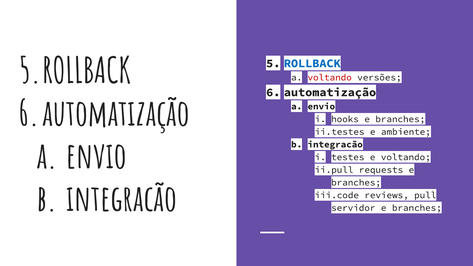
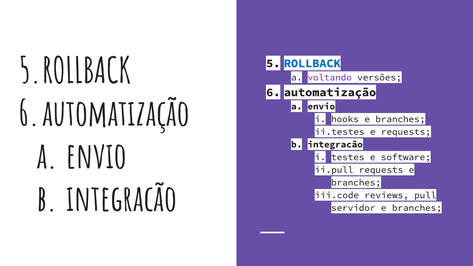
voltando at (330, 77) colour: red -> purple
e ambiente: ambiente -> requests
e voltando: voltando -> software
